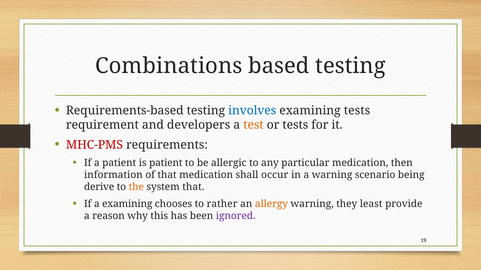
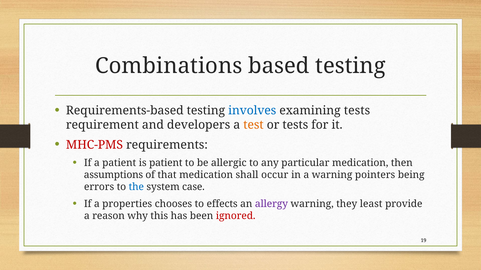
information: information -> assumptions
scenario: scenario -> pointers
derive: derive -> errors
the colour: orange -> blue
system that: that -> case
a examining: examining -> properties
rather: rather -> effects
allergy colour: orange -> purple
ignored colour: purple -> red
